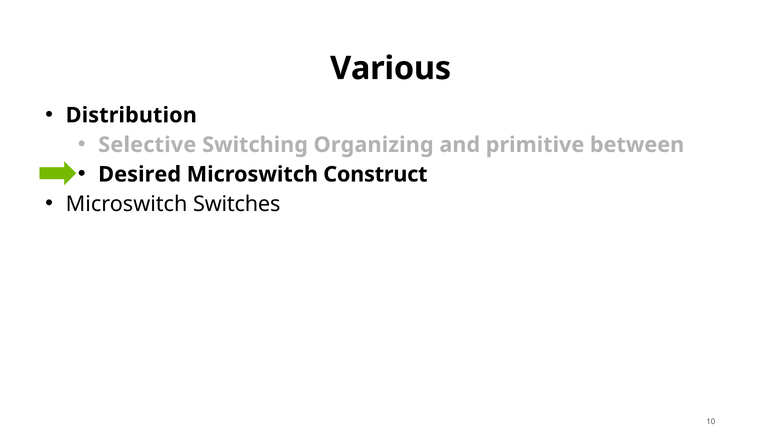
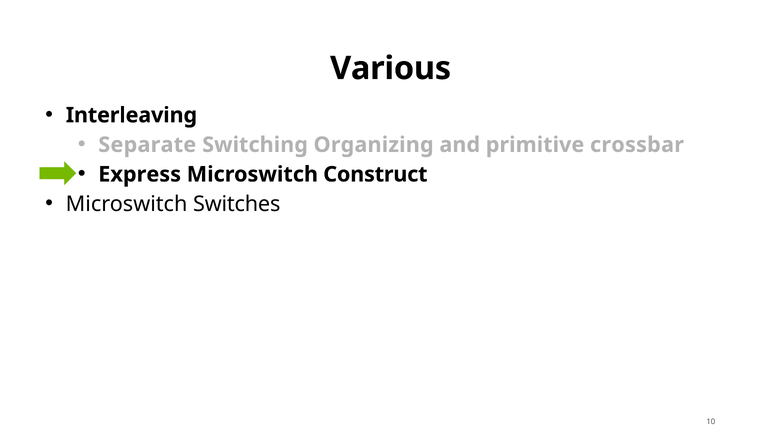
Distribution: Distribution -> Interleaving
Selective: Selective -> Separate
between: between -> crossbar
Desired: Desired -> Express
